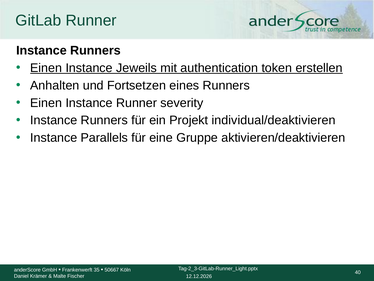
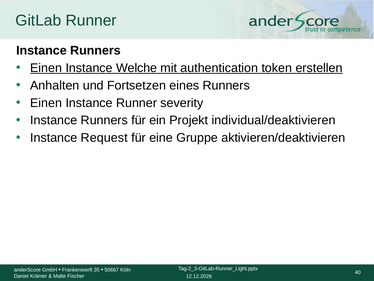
Jeweils: Jeweils -> Welche
Parallels: Parallels -> Request
